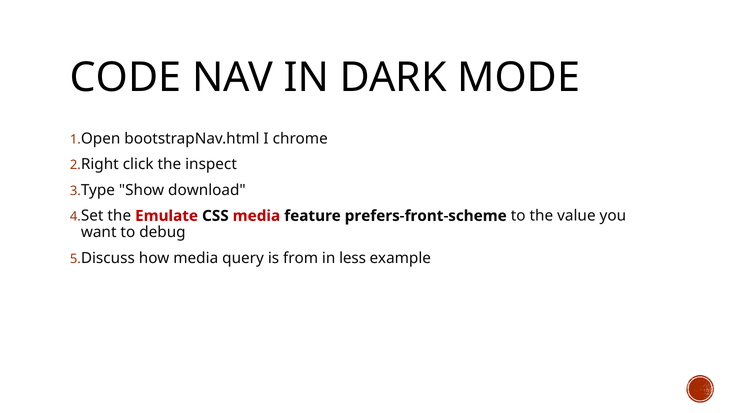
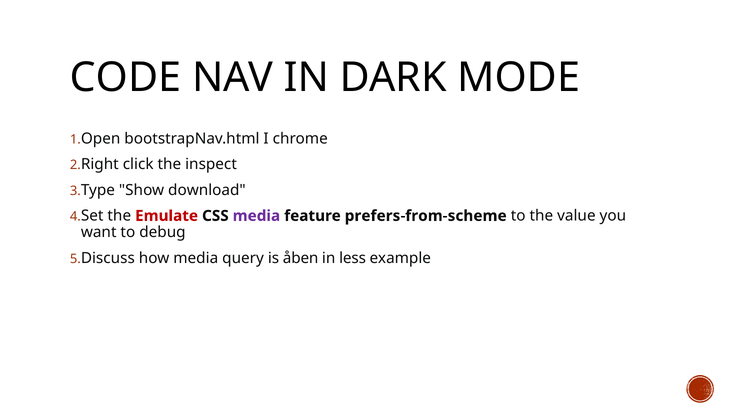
media at (256, 216) colour: red -> purple
prefers-front-scheme: prefers-front-scheme -> prefers-from-scheme
from: from -> åben
